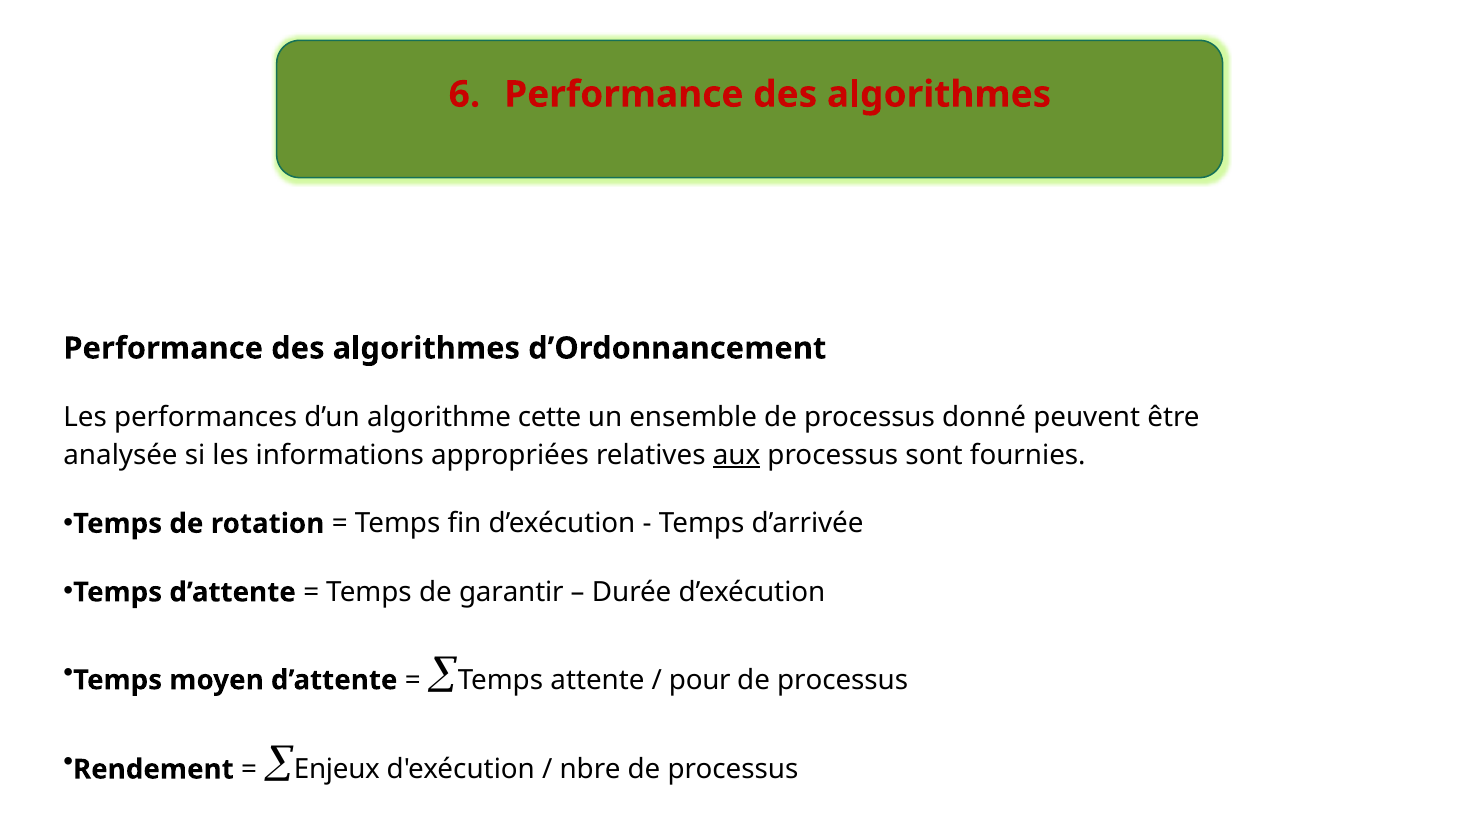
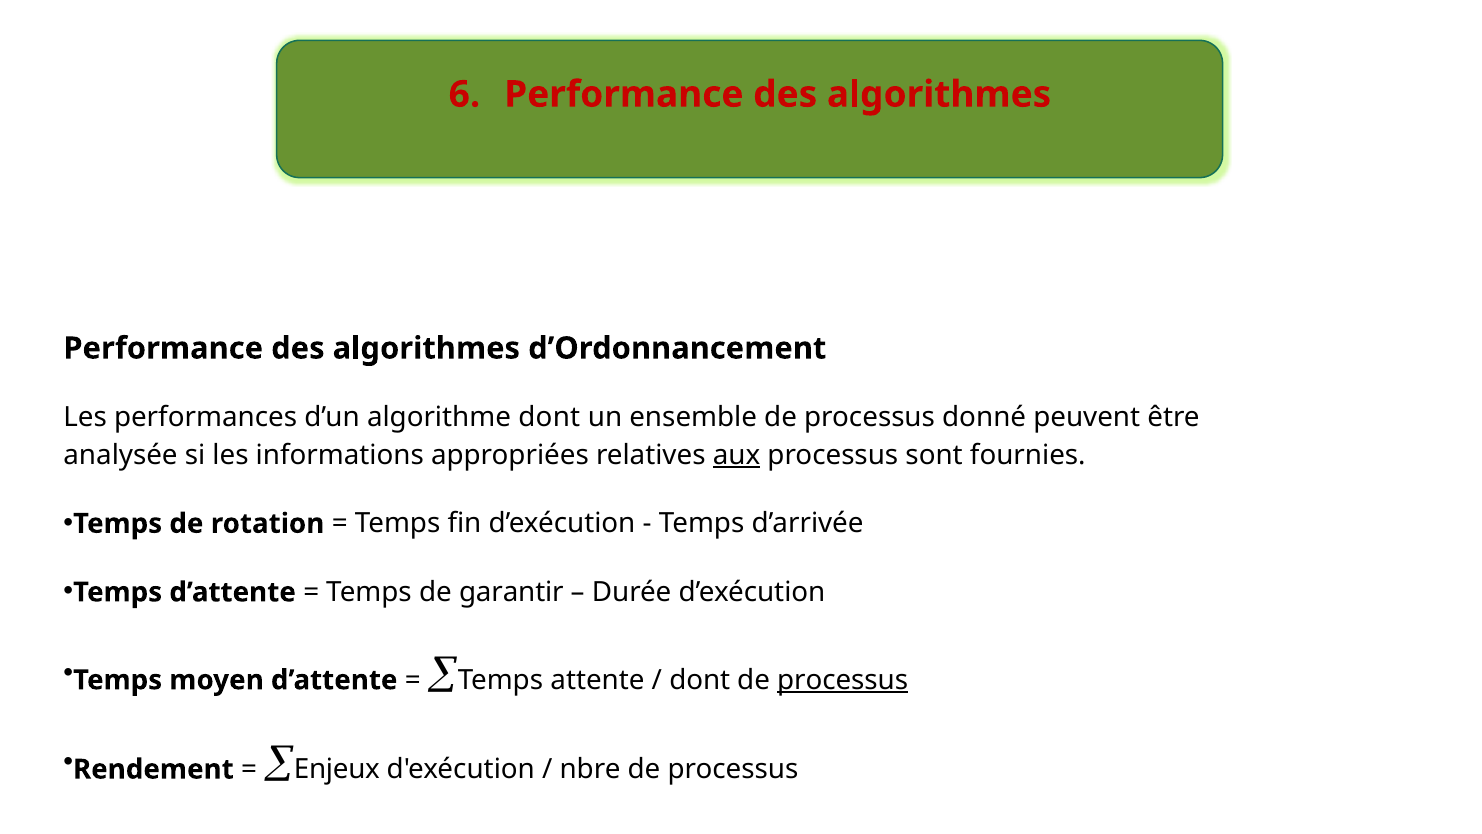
algorithme cette: cette -> dont
pour at (700, 680): pour -> dont
processus at (843, 680) underline: none -> present
